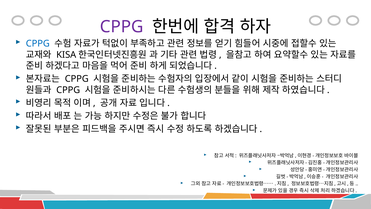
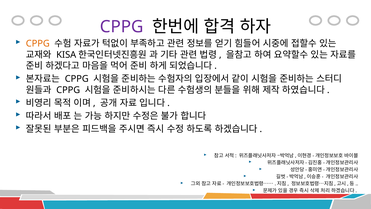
CPPG at (38, 44) colour: blue -> orange
